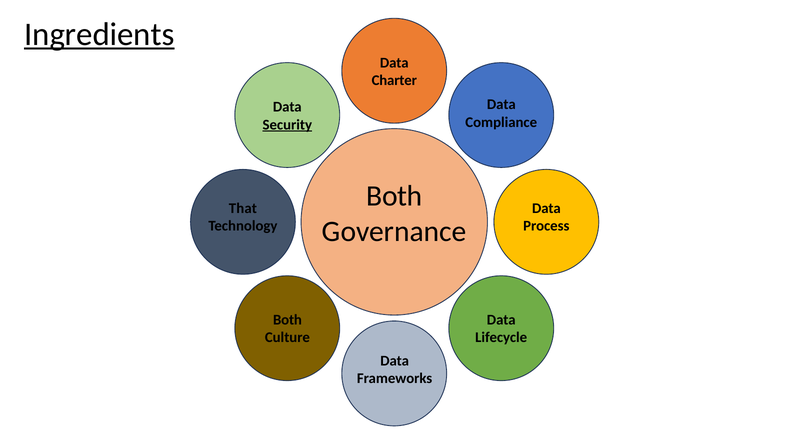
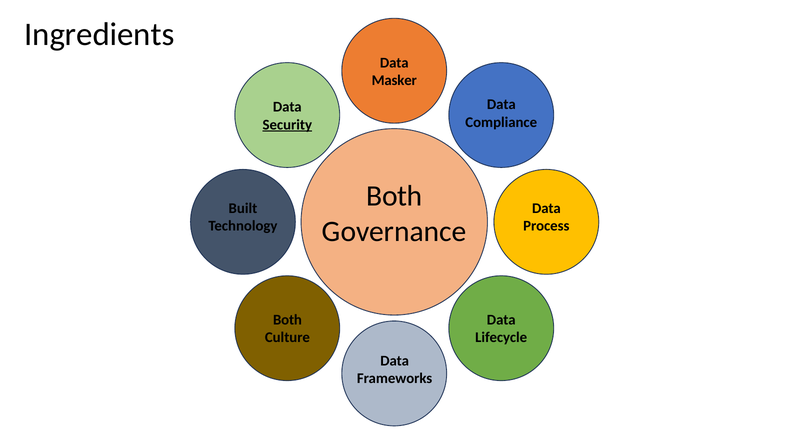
Ingredients underline: present -> none
Charter: Charter -> Masker
That: That -> Built
